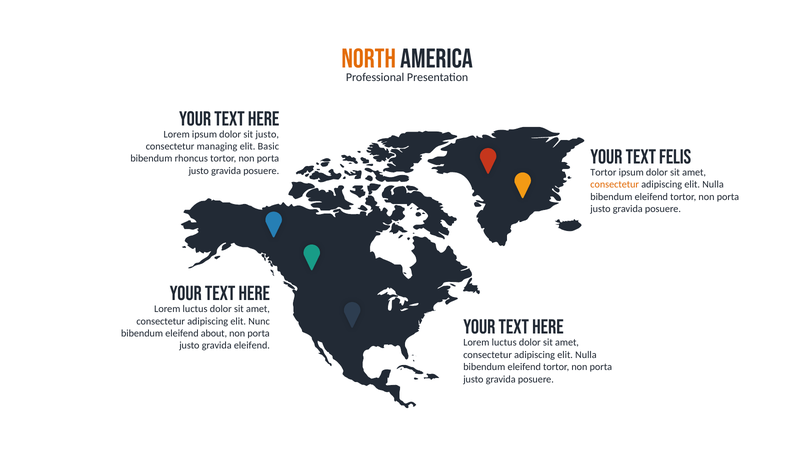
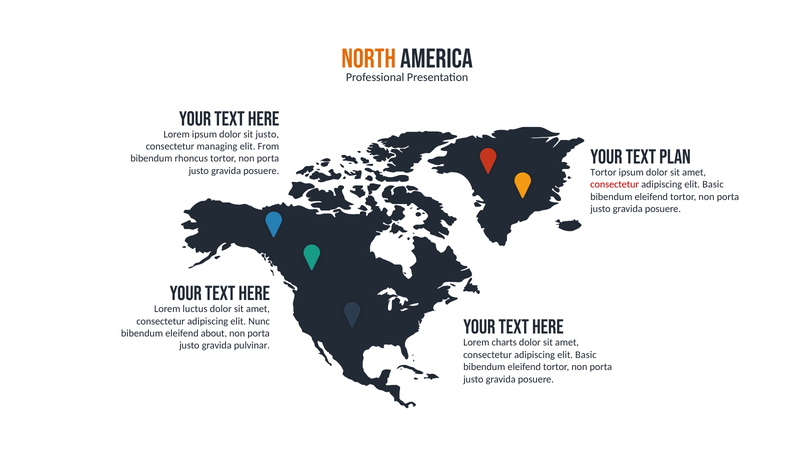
Basic: Basic -> From
felis: felis -> plan
consectetur at (615, 184) colour: orange -> red
Nulla at (713, 184): Nulla -> Basic
luctus at (504, 342): luctus -> charts
gravida eleifend: eleifend -> pulvinar
Nulla at (586, 355): Nulla -> Basic
